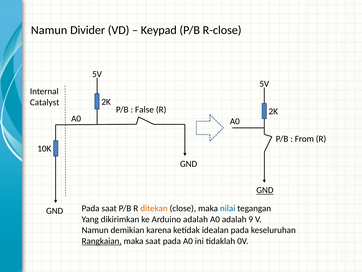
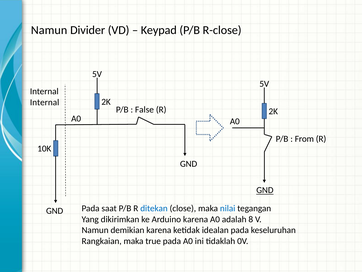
Catalyst at (45, 102): Catalyst -> Internal
ditekan colour: orange -> blue
Arduino adalah: adalah -> karena
9: 9 -> 8
Rangkaian underline: present -> none
maka saat: saat -> true
